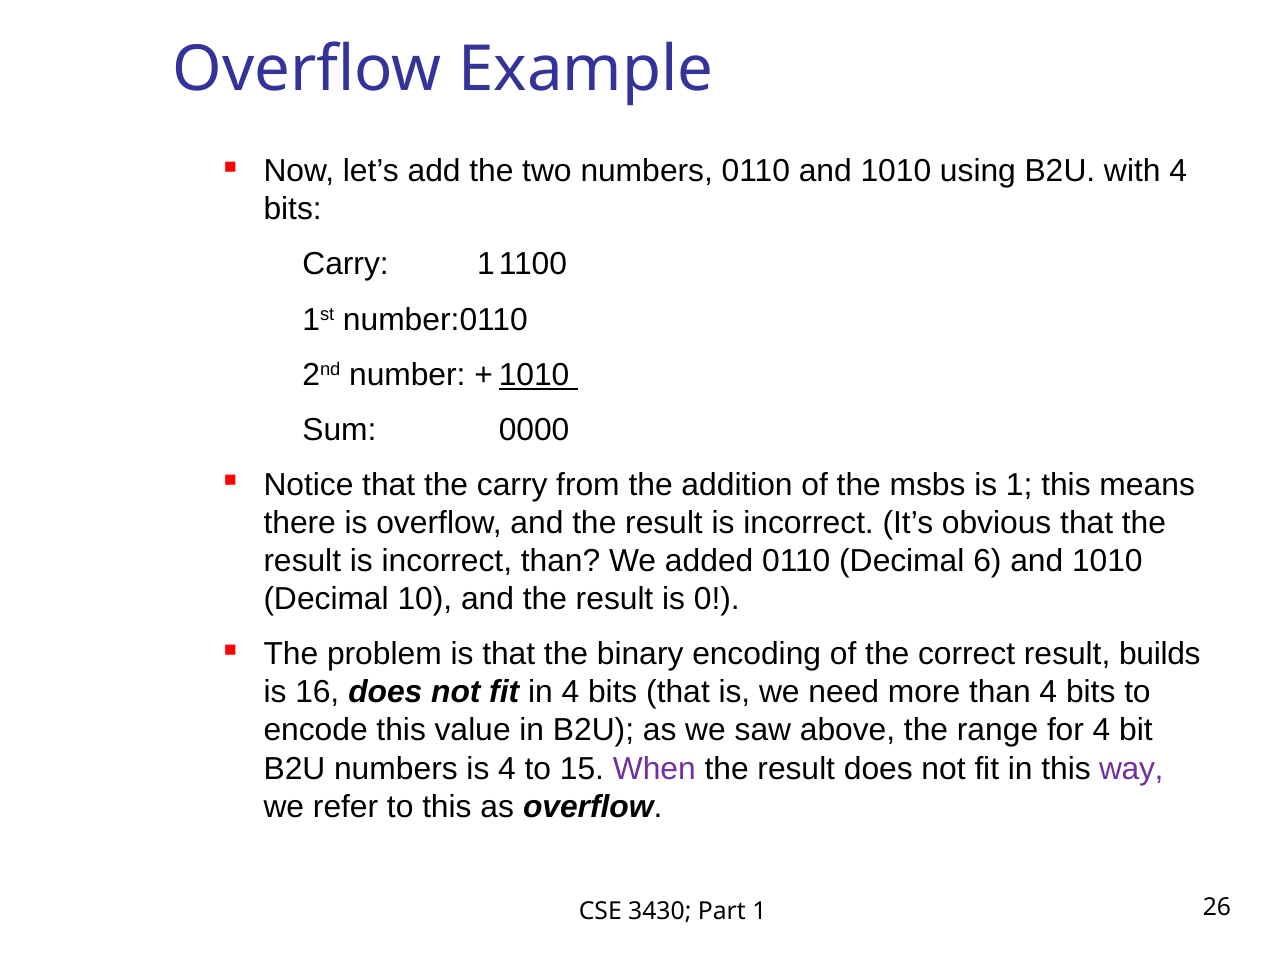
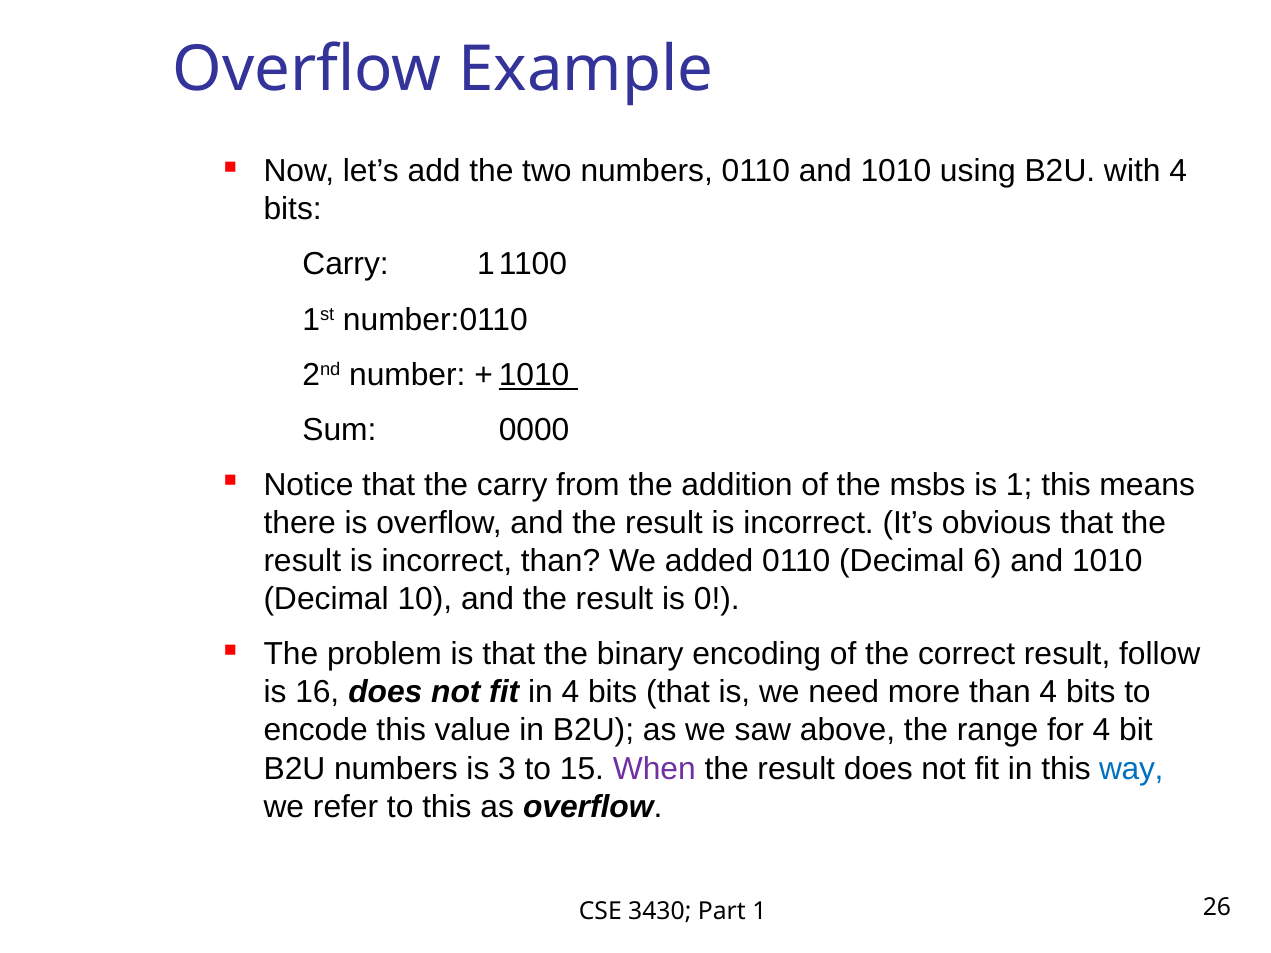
builds: builds -> follow
is 4: 4 -> 3
way colour: purple -> blue
